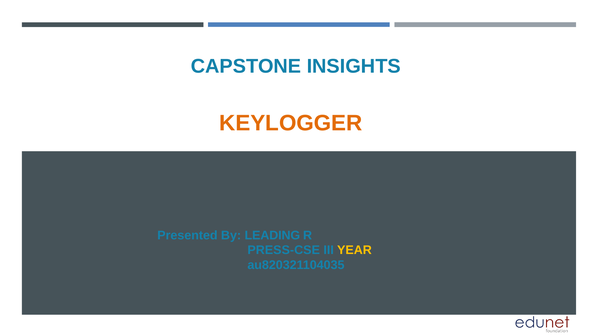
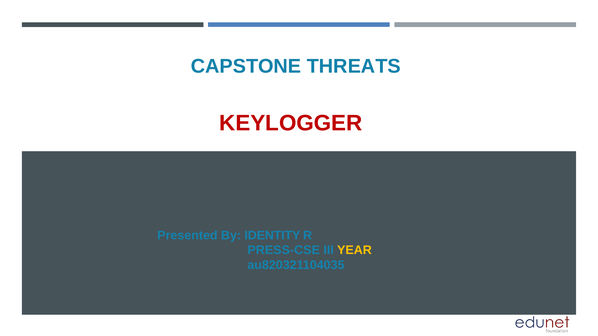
INSIGHTS: INSIGHTS -> THREATS
KEYLOGGER colour: orange -> red
LEADING: LEADING -> IDENTITY
